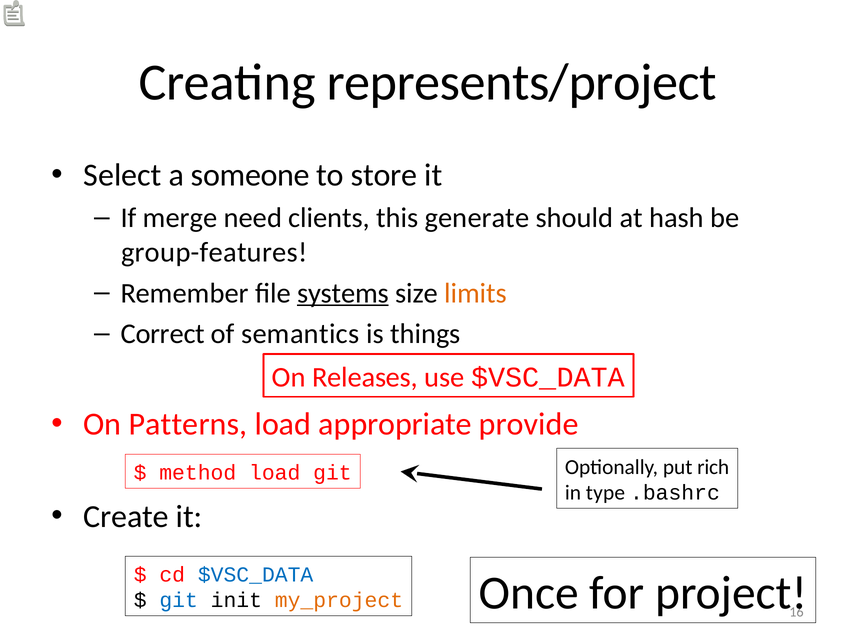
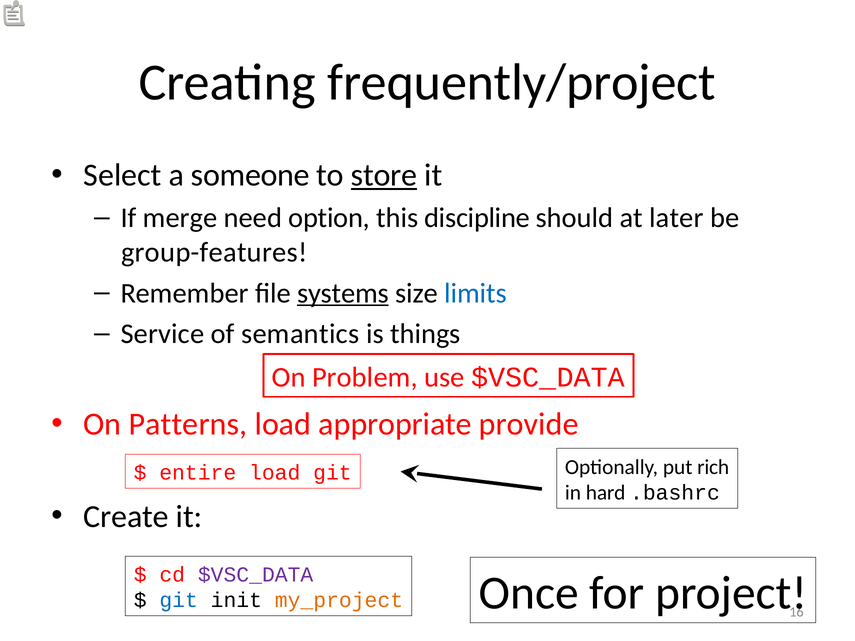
represents/project: represents/project -> frequently/project
store underline: none -> present
clients: clients -> option
generate: generate -> discipline
hash: hash -> later
limits colour: orange -> blue
Correct: Correct -> Service
Releases: Releases -> Problem
method: method -> entire
type: type -> hard
$VSC_DATA at (256, 575) colour: blue -> purple
